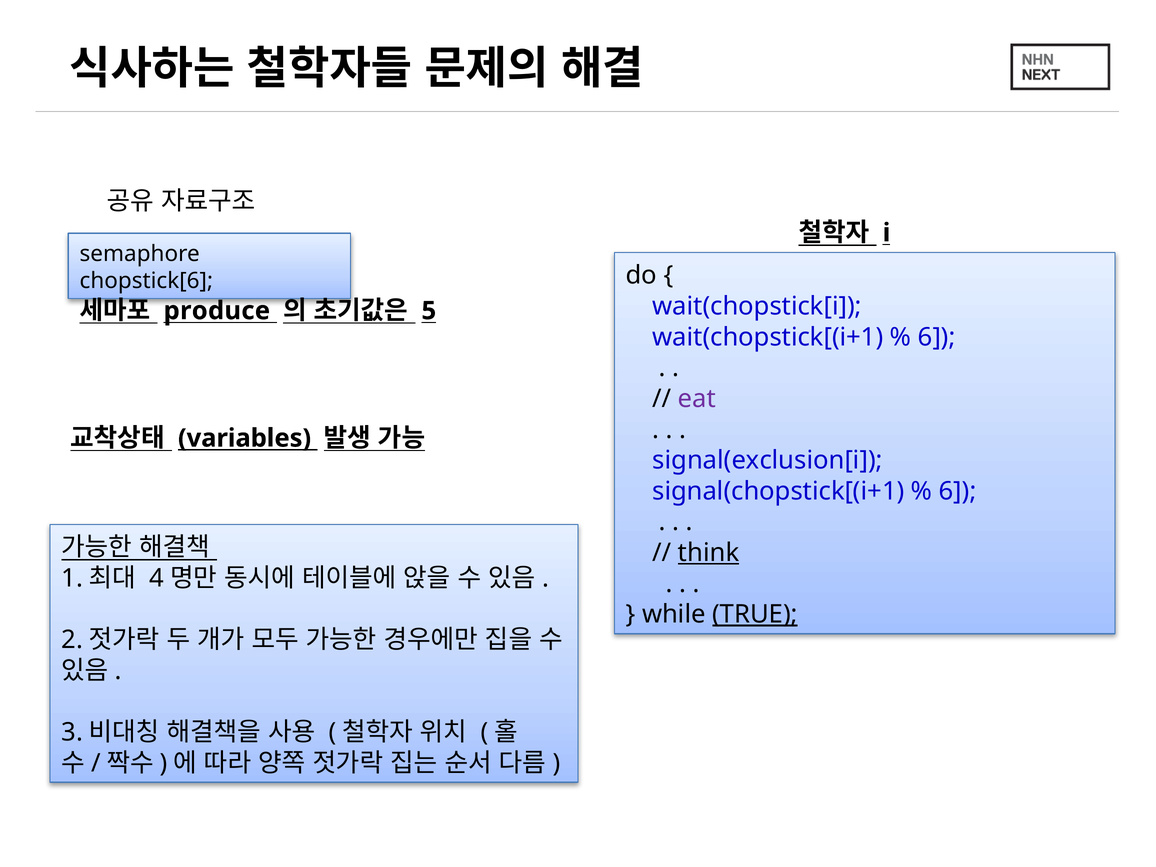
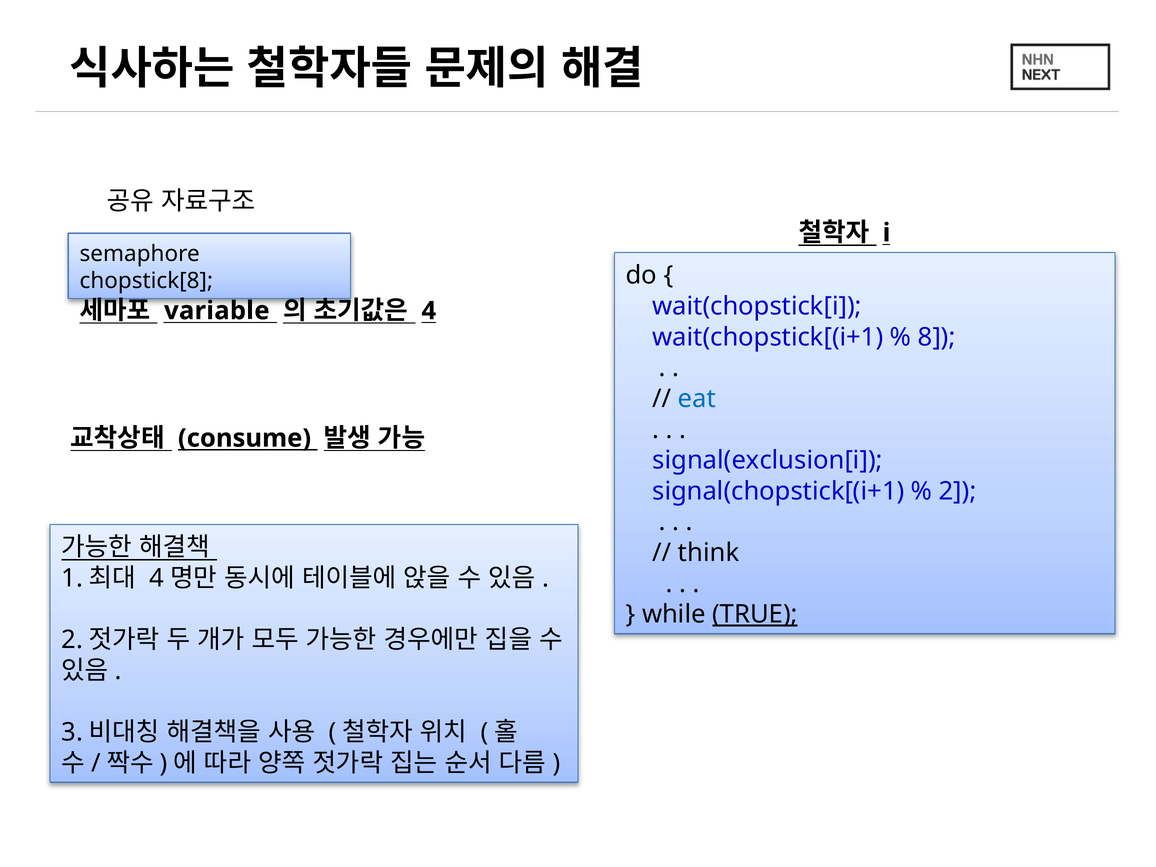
chopstick[6: chopstick[6 -> chopstick[8
produce: produce -> variable
5: 5 -> 4
6 at (937, 337): 6 -> 8
eat colour: purple -> blue
variables: variables -> consume
6 at (958, 491): 6 -> 2
think underline: present -> none
